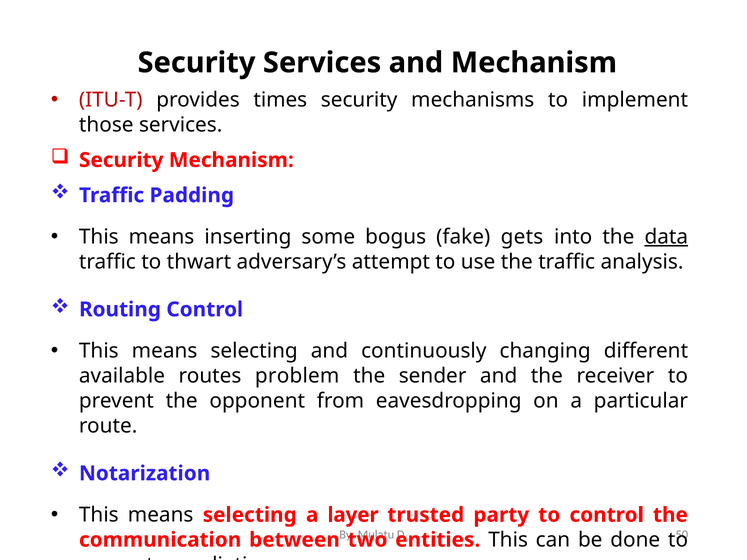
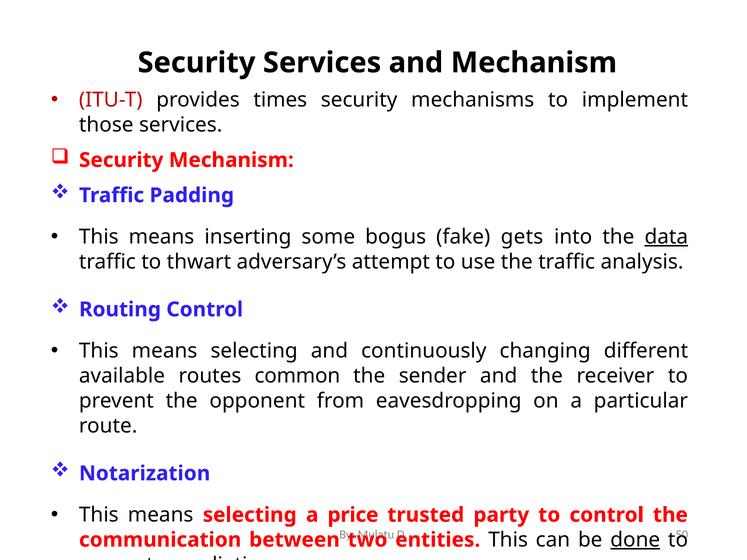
problem: problem -> common
layer: layer -> price
done underline: none -> present
